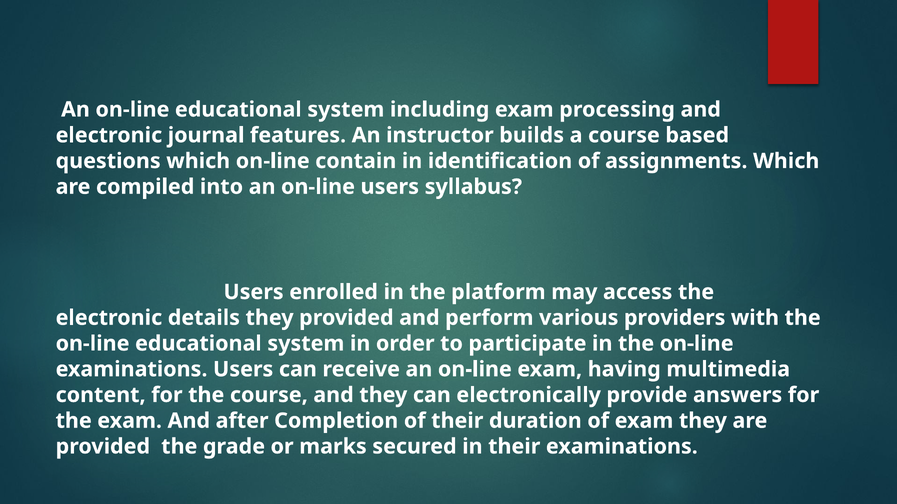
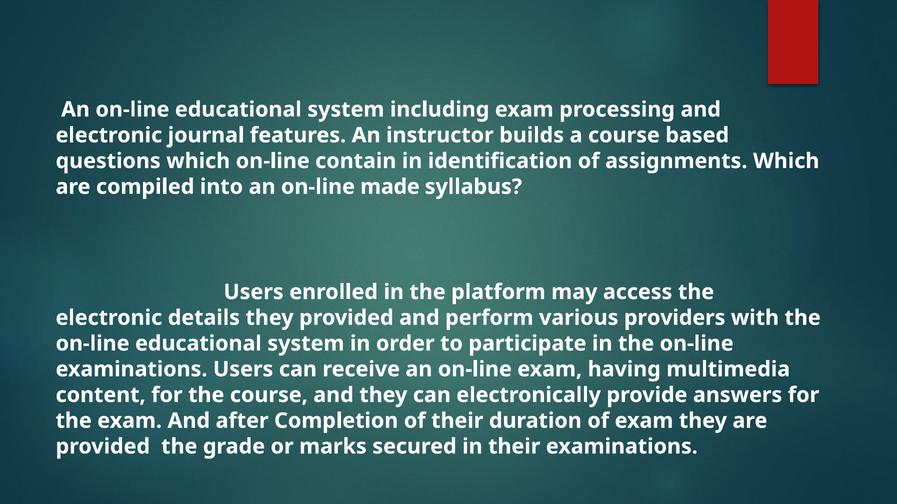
on-line users: users -> made
